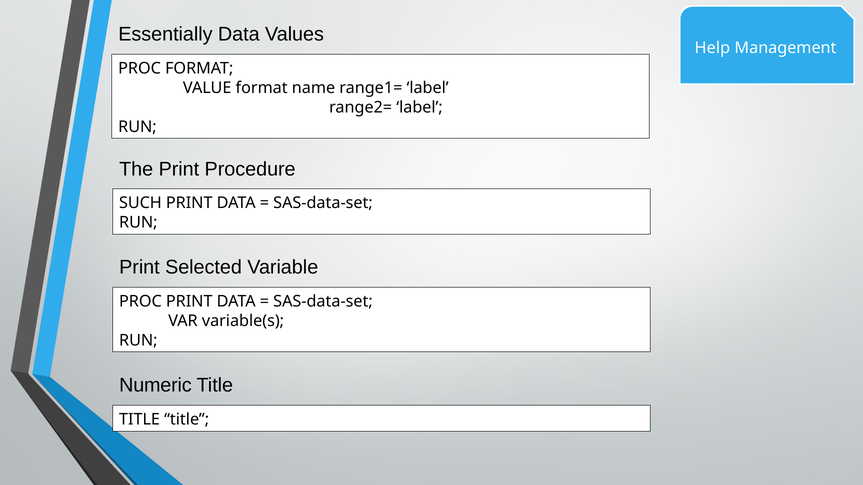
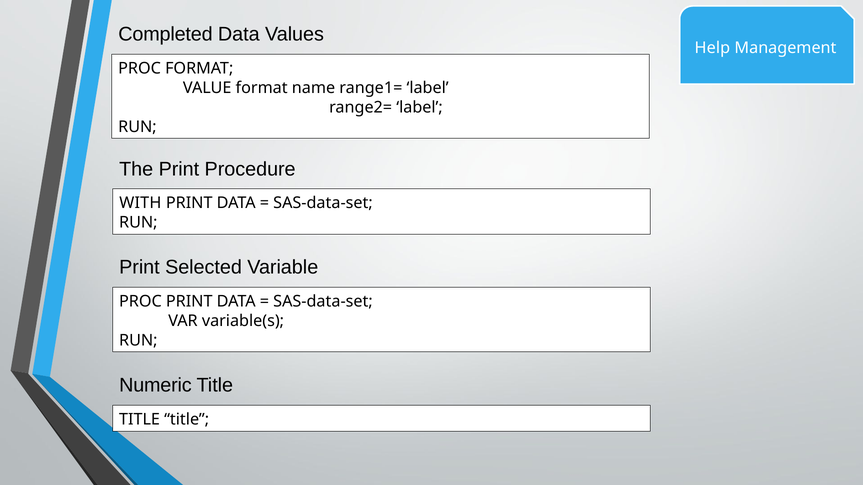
Essentially: Essentially -> Completed
SUCH: SUCH -> WITH
